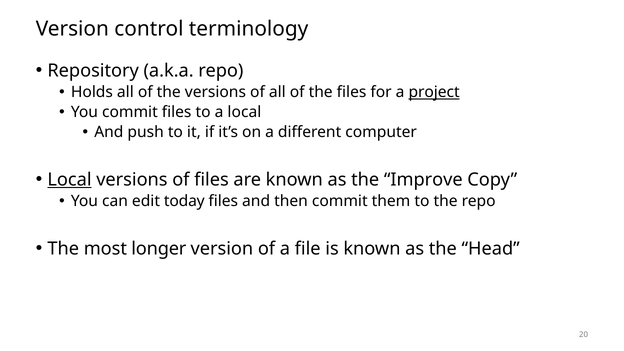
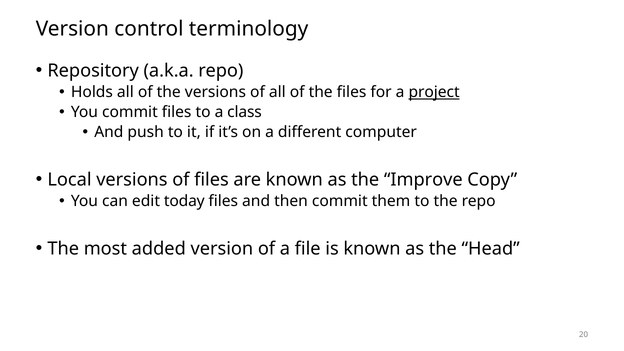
a local: local -> class
Local at (70, 180) underline: present -> none
longer: longer -> added
